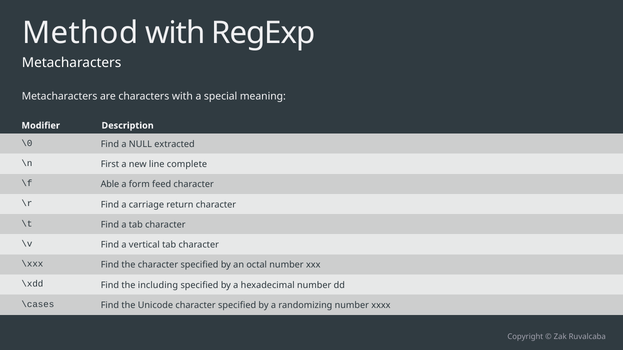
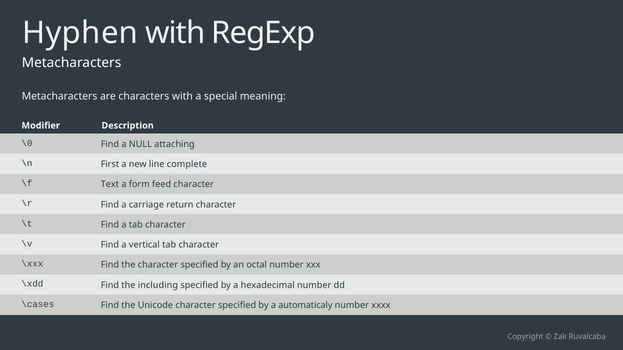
Method: Method -> Hyphen
extracted: extracted -> attaching
Able: Able -> Text
randomizing: randomizing -> automaticaly
